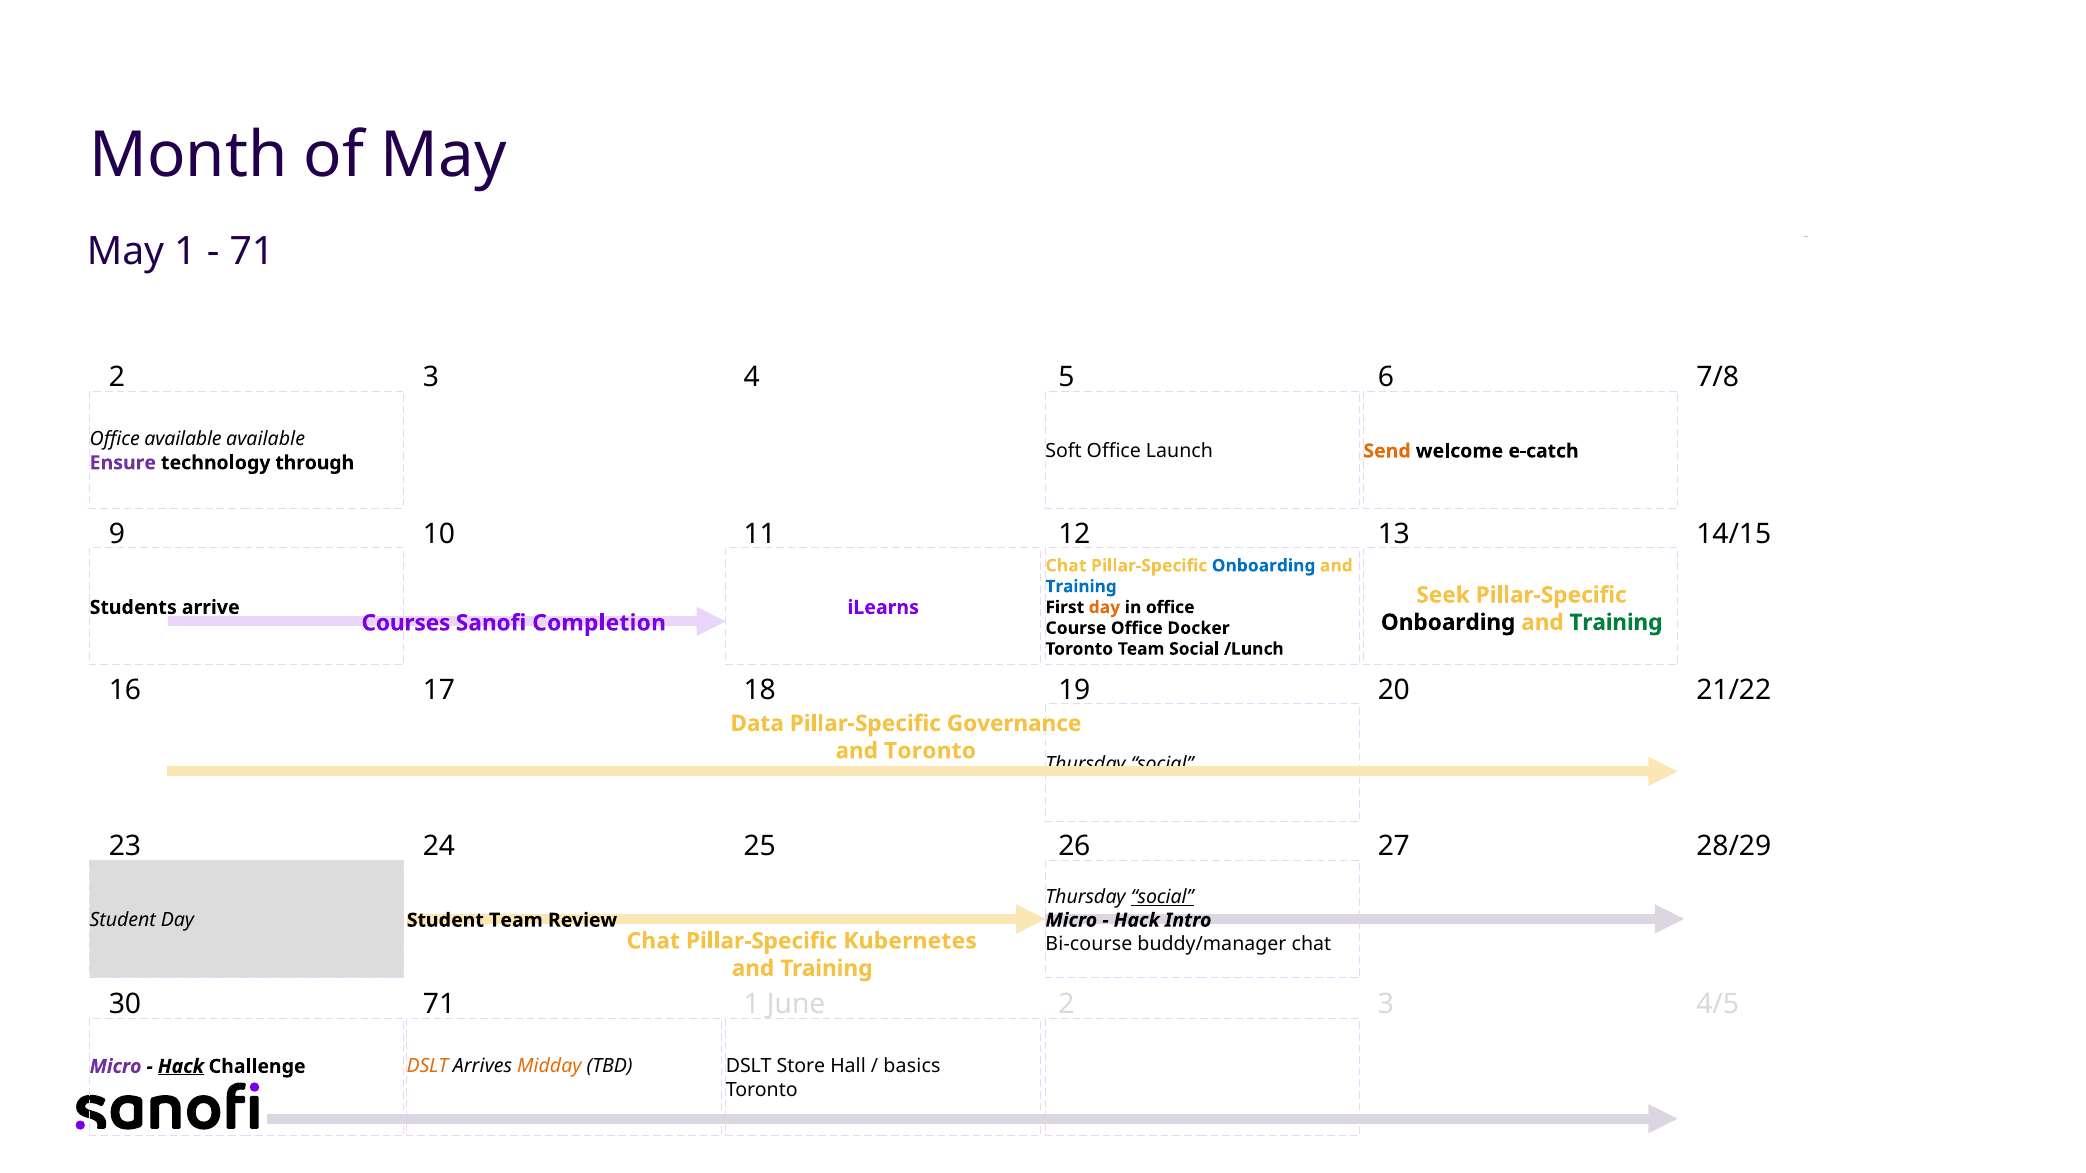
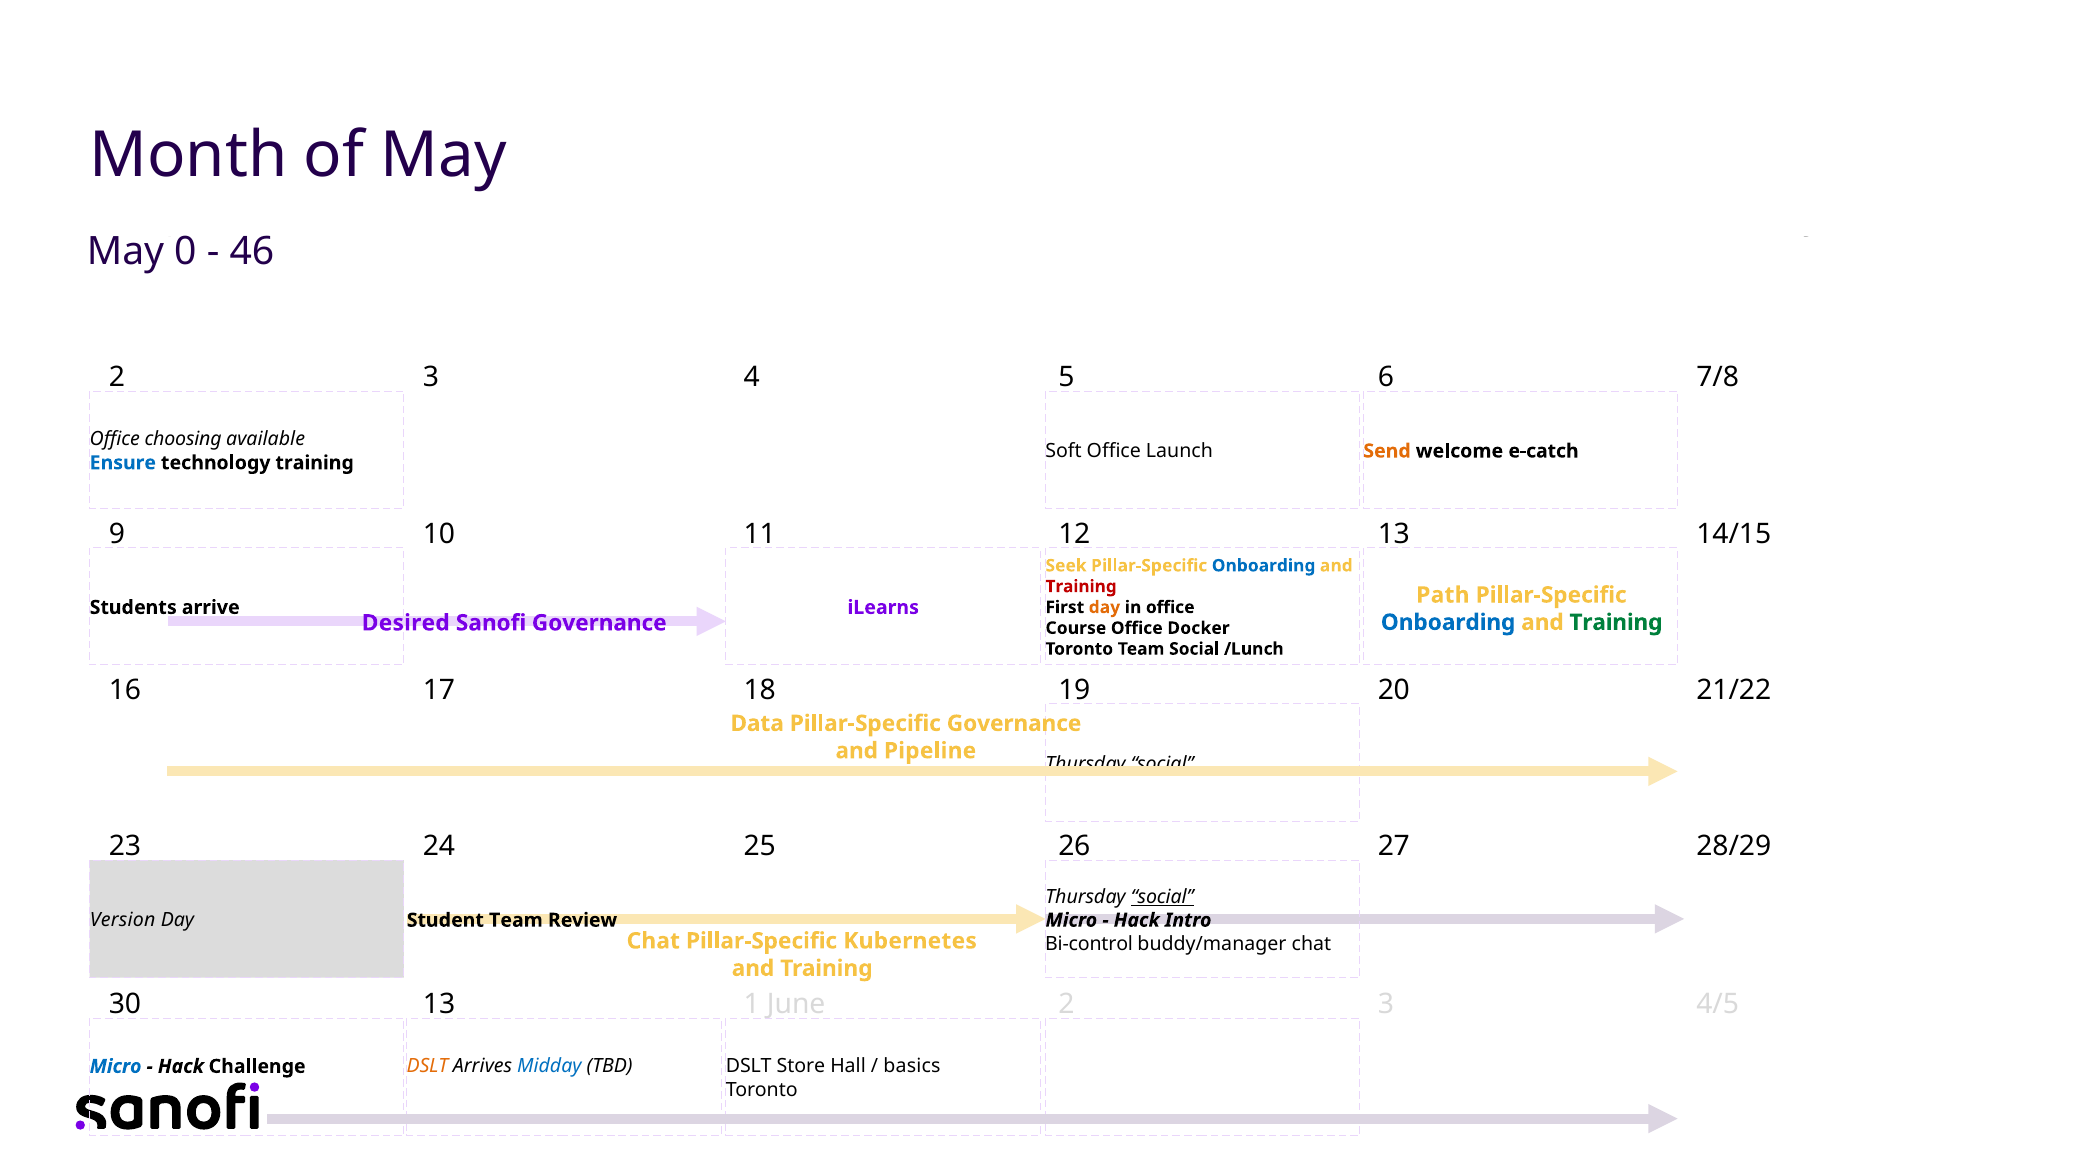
May 1: 1 -> 0
71 at (252, 252): 71 -> 46
Office available: available -> choosing
Ensure colour: purple -> blue
technology through: through -> training
Chat at (1066, 566): Chat -> Seek
Training at (1081, 587) colour: blue -> red
Seek: Seek -> Path
Onboarding at (1448, 623) colour: black -> blue
Courses: Courses -> Desired
Sanofi Completion: Completion -> Governance
and Toronto: Toronto -> Pipeline
Student at (123, 921): Student -> Version
Bi-course: Bi-course -> Bi-control
71 at (439, 1005): 71 -> 13
Micro at (116, 1067) colour: purple -> blue
Hack at (181, 1067) underline: present -> none
Midday colour: orange -> blue
